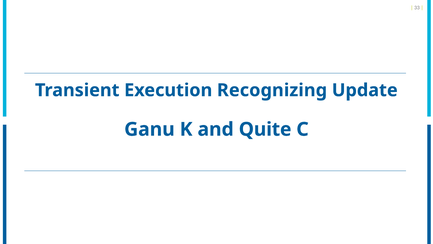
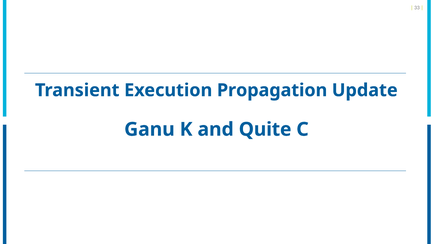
Recognizing: Recognizing -> Propagation
